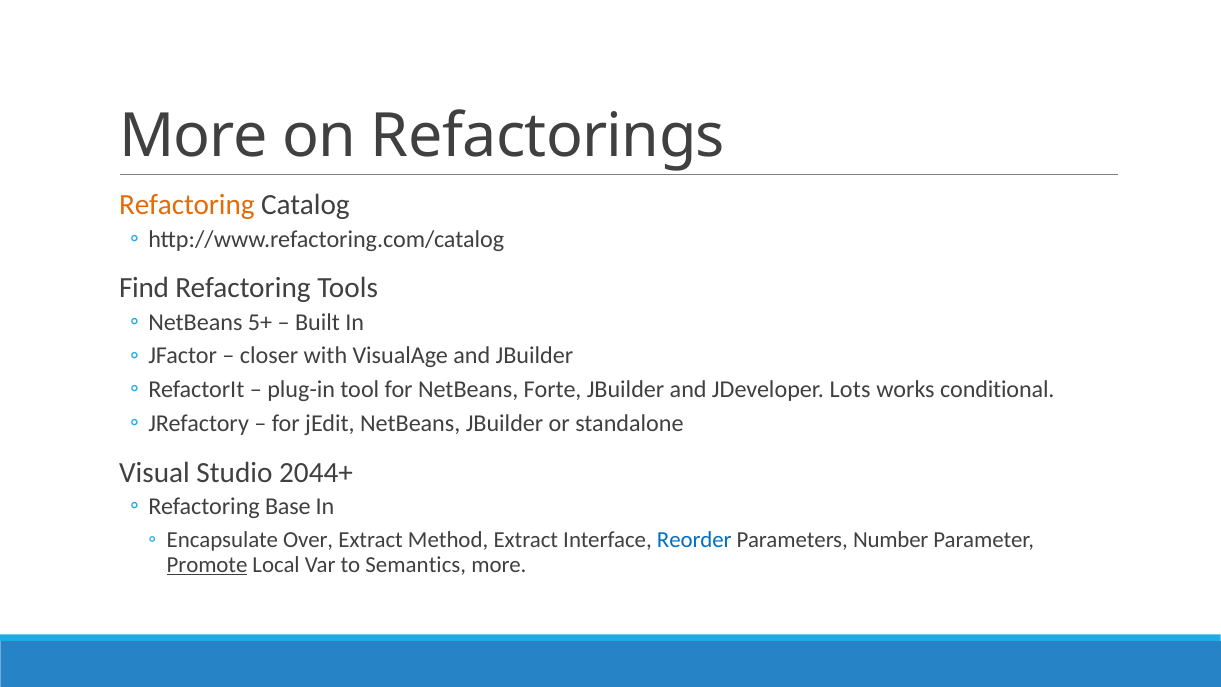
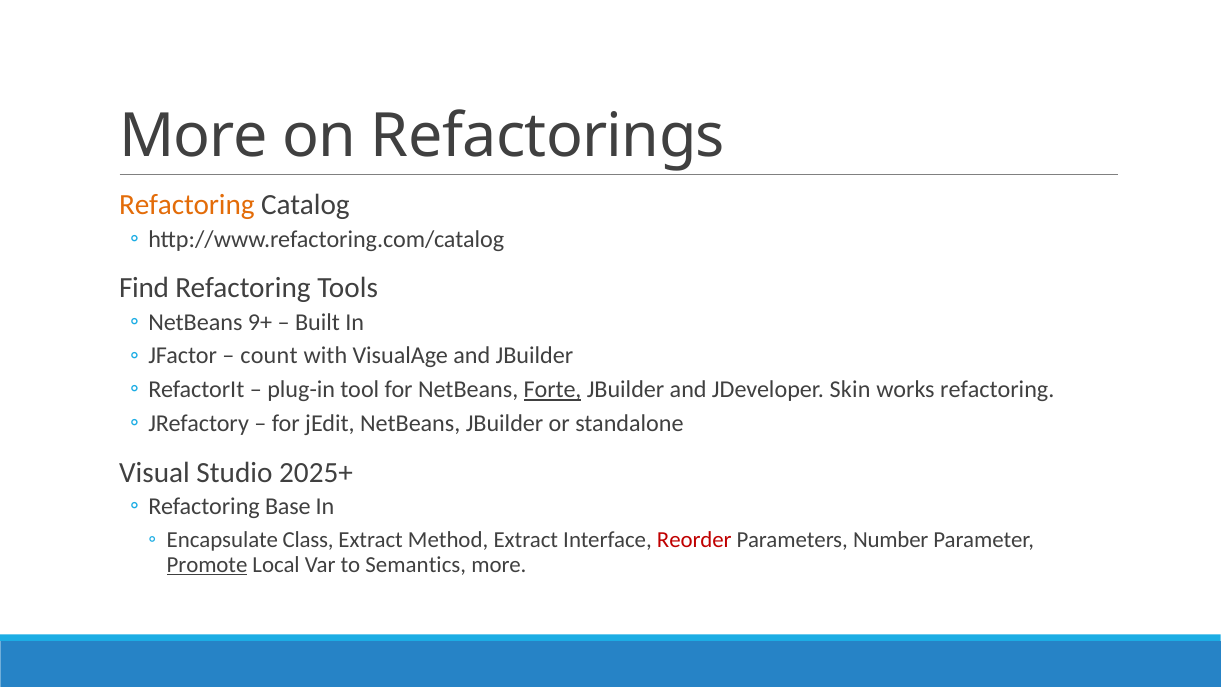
5+: 5+ -> 9+
closer: closer -> count
Forte underline: none -> present
Lots: Lots -> Skin
works conditional: conditional -> refactoring
2044+: 2044+ -> 2025+
Over: Over -> Class
Reorder colour: blue -> red
